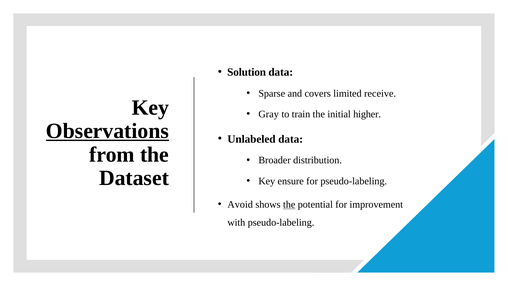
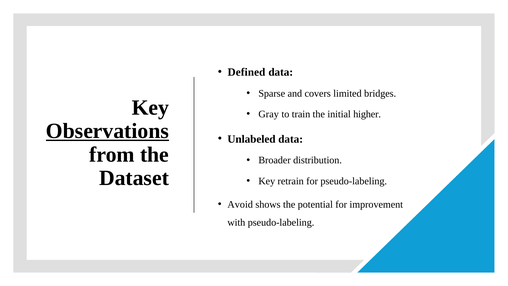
Solution: Solution -> Defined
receive: receive -> bridges
ensure: ensure -> retrain
the at (289, 204) underline: present -> none
